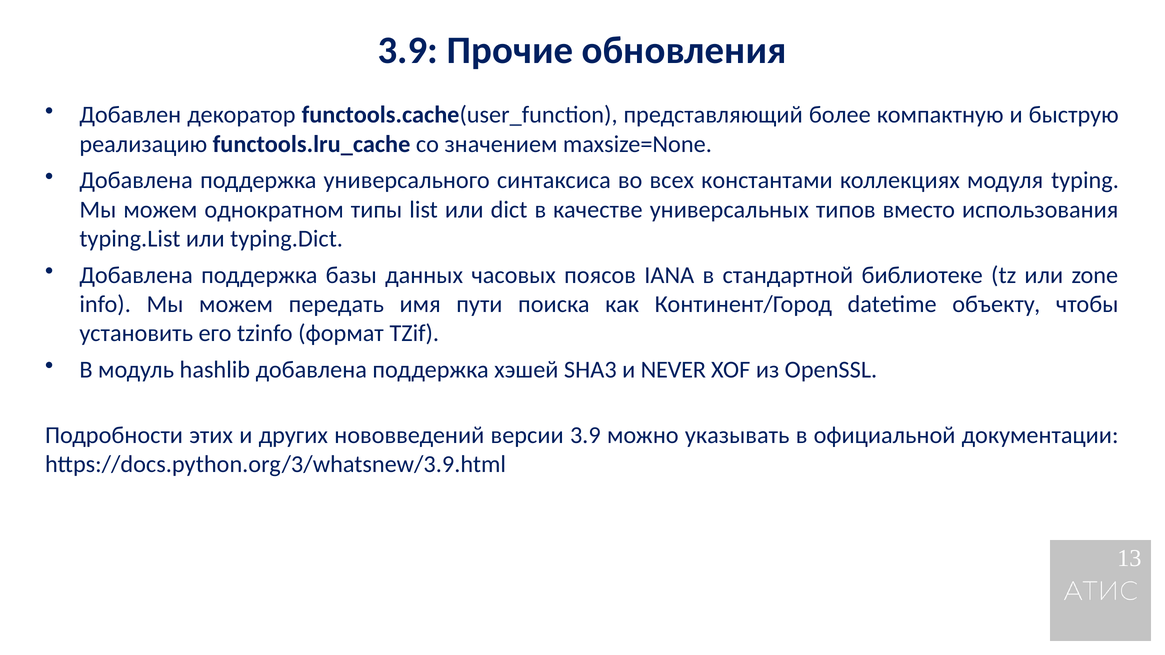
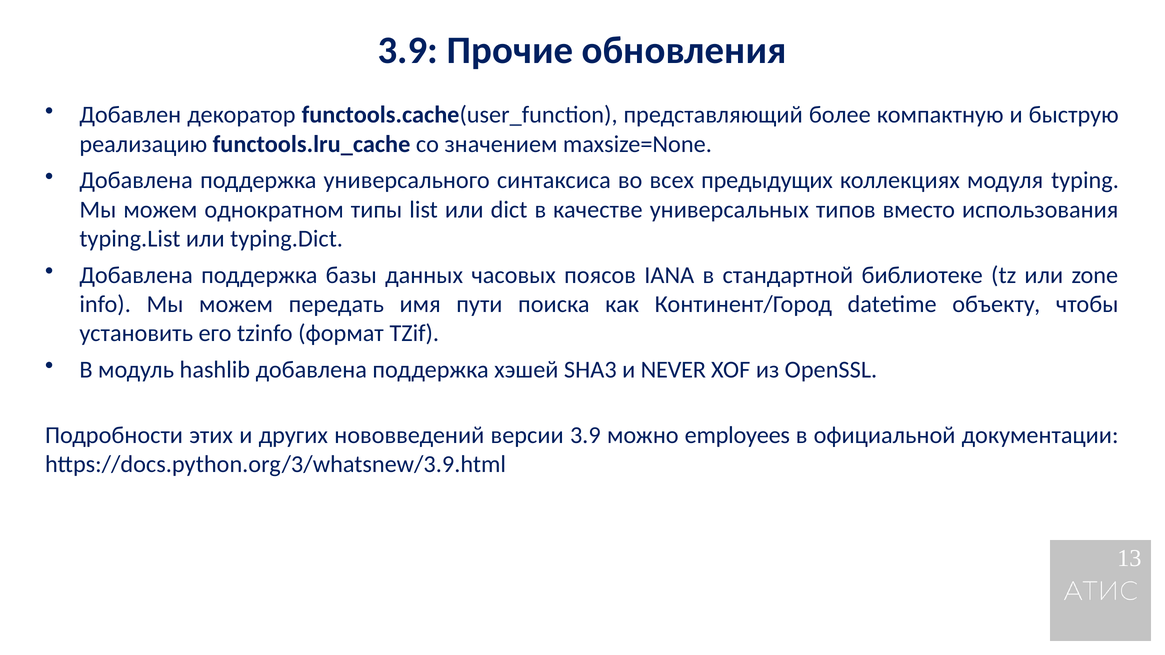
константами: константами -> предыдущих
указывать: указывать -> employees
